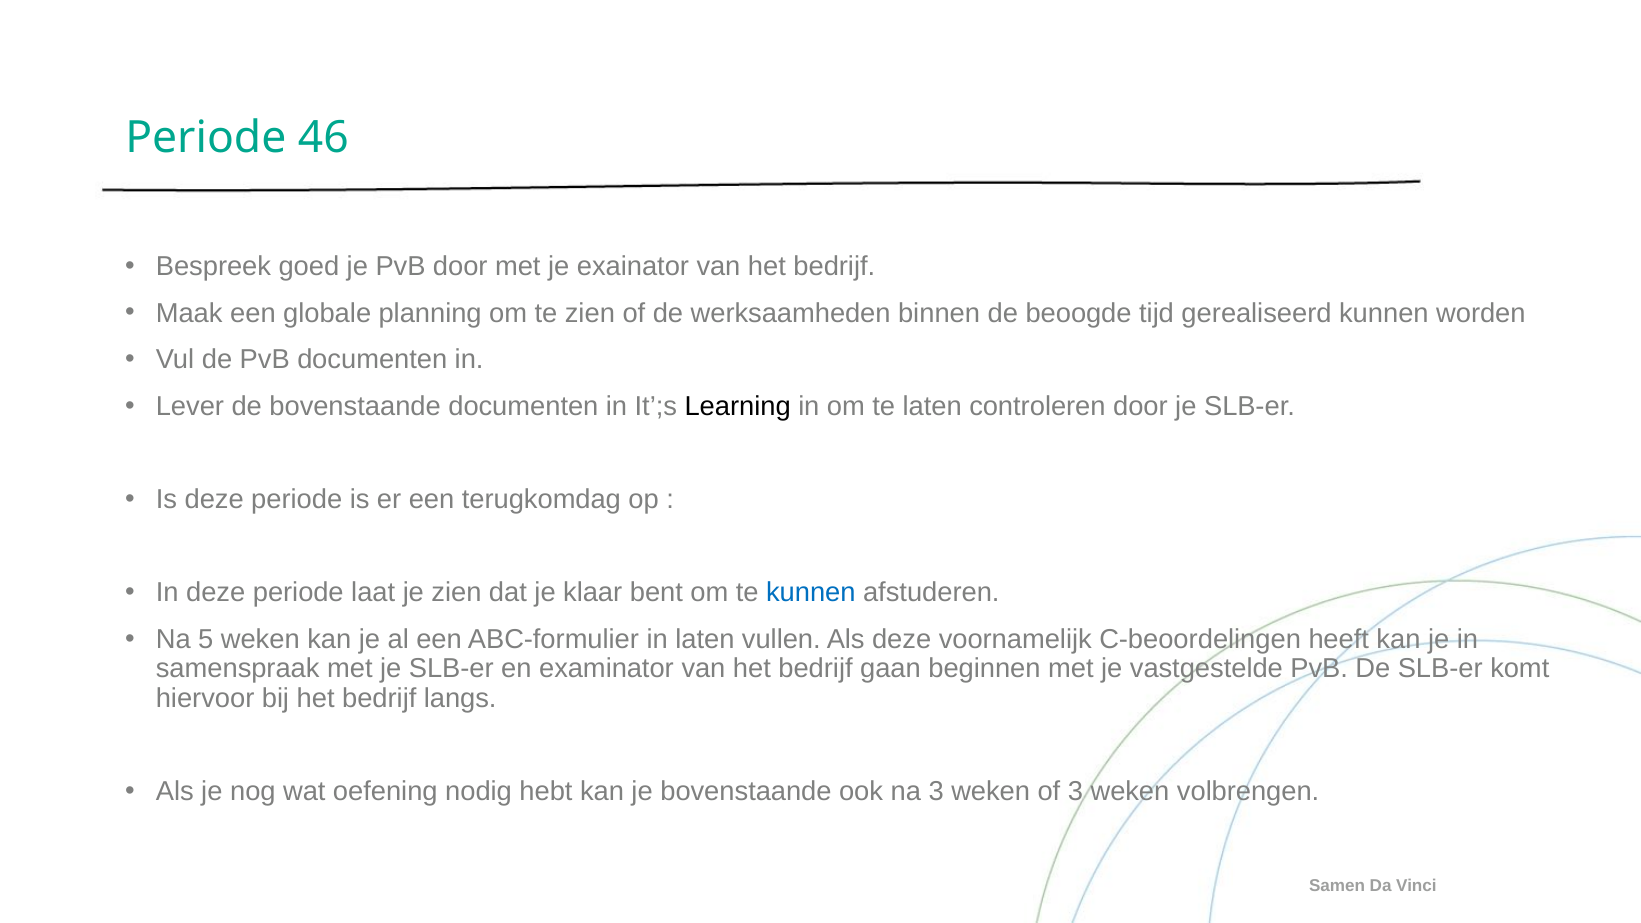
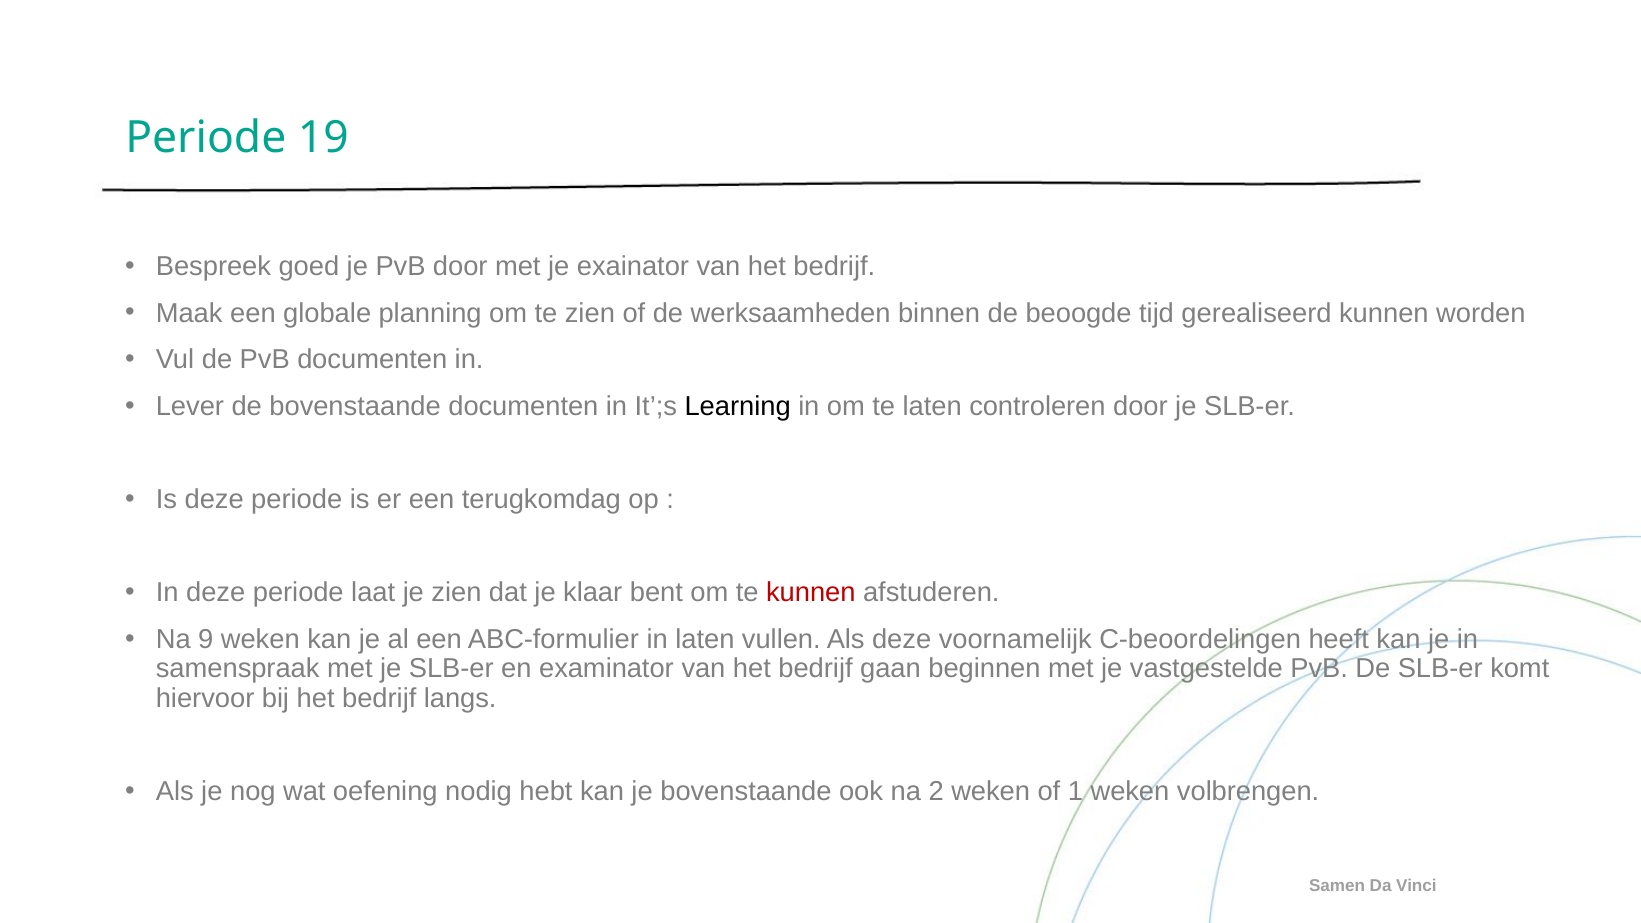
46: 46 -> 19
kunnen at (811, 593) colour: blue -> red
5: 5 -> 9
na 3: 3 -> 2
of 3: 3 -> 1
